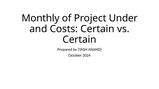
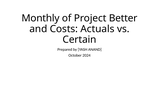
Under: Under -> Better
Costs Certain: Certain -> Actuals
